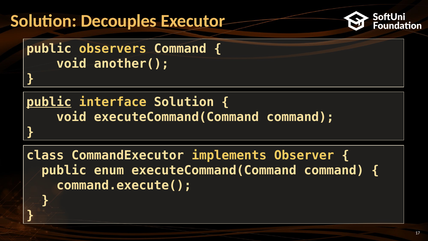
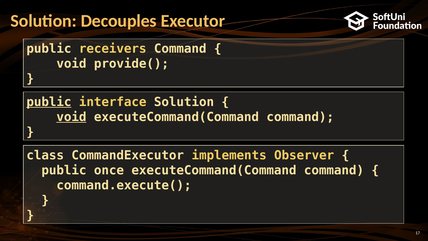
observers: observers -> receivers
another(: another( -> provide(
void at (71, 117) underline: none -> present
enum: enum -> once
